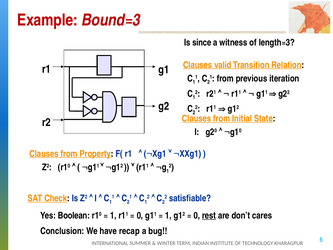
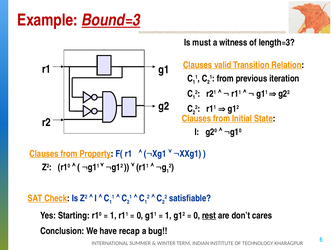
Bound=3 underline: none -> present
since: since -> must
Boolean: Boolean -> Starting
